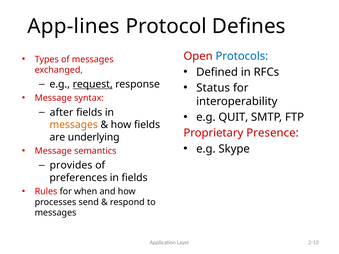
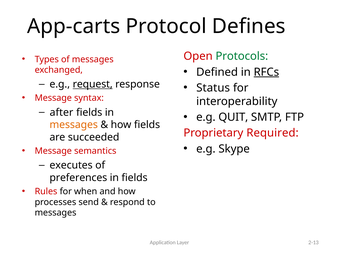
App-lines: App-lines -> App-carts
Protocols colour: blue -> green
RFCs underline: none -> present
Presence: Presence -> Required
underlying: underlying -> succeeded
provides: provides -> executes
